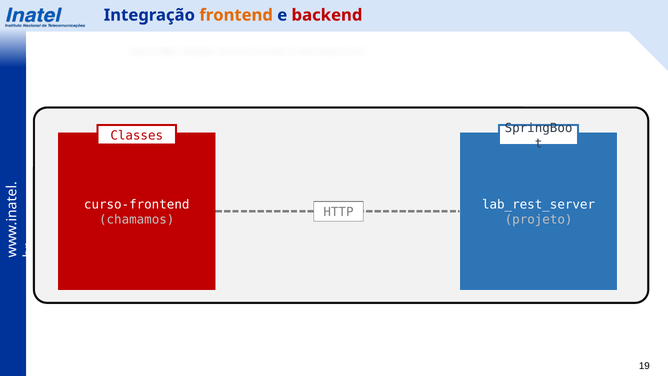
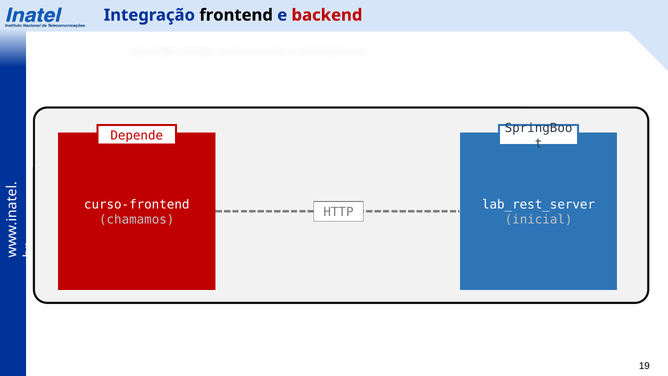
frontend colour: orange -> black
Classes: Classes -> Depende
projeto: projeto -> inicial
